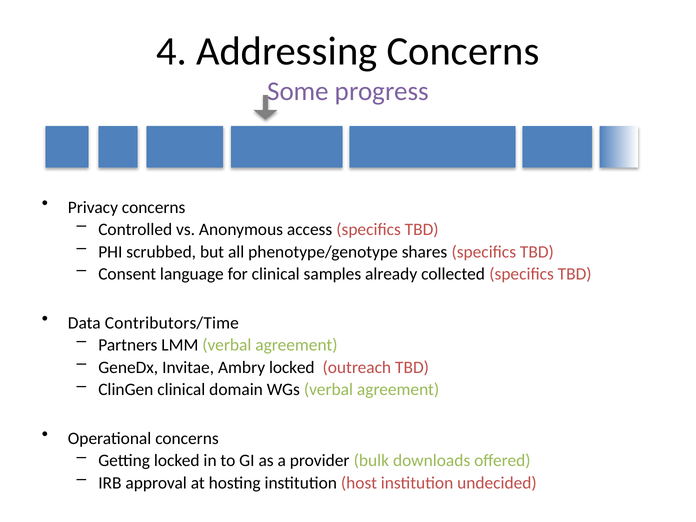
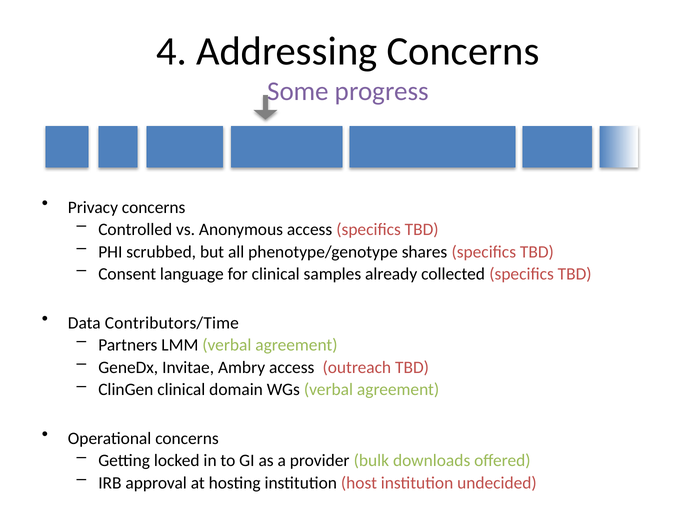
Ambry locked: locked -> access
